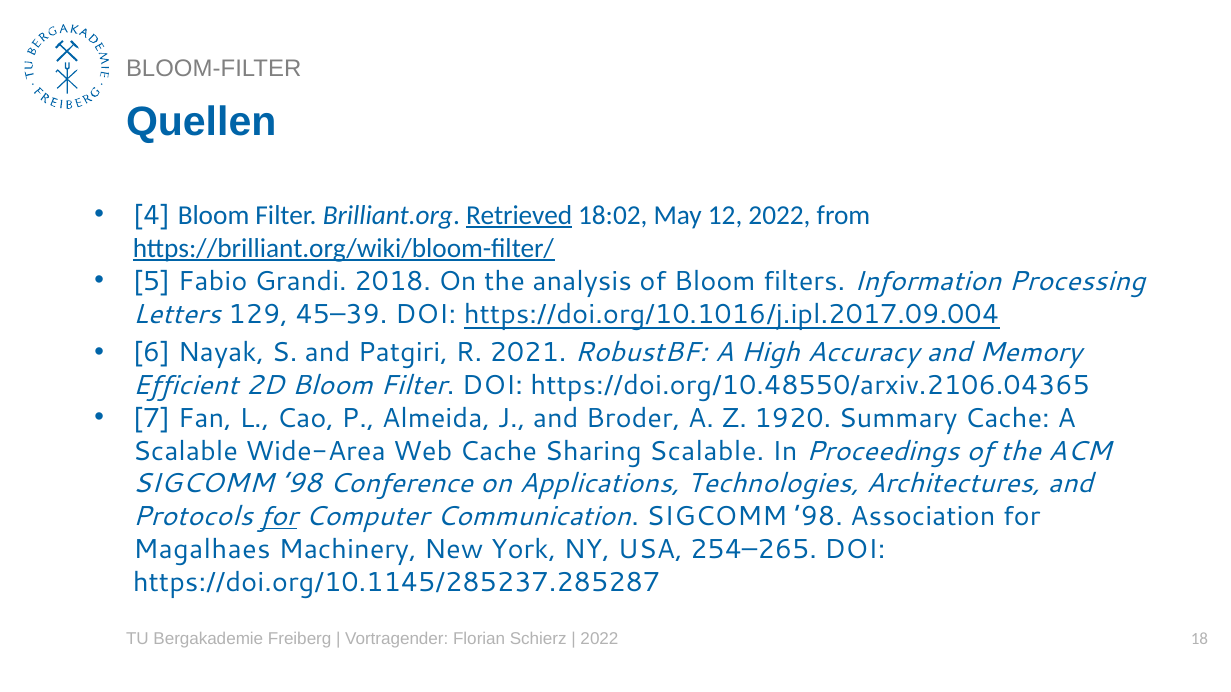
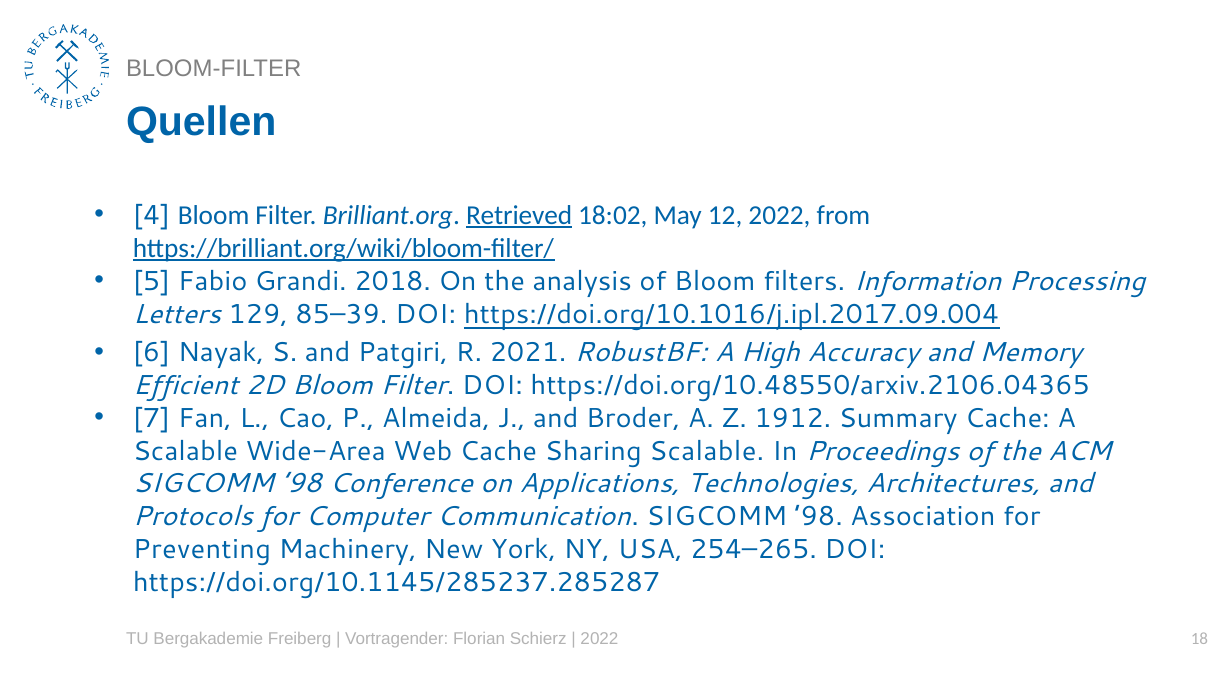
45–39: 45–39 -> 85–39
1920: 1920 -> 1912
for at (279, 517) underline: present -> none
Magalhaes: Magalhaes -> Preventing
